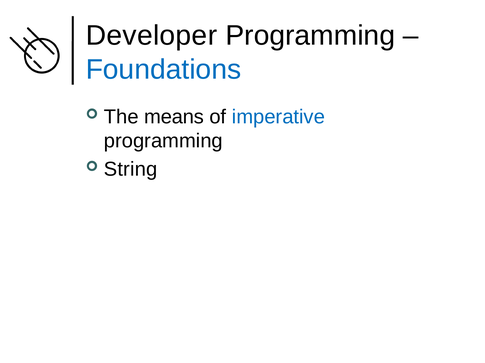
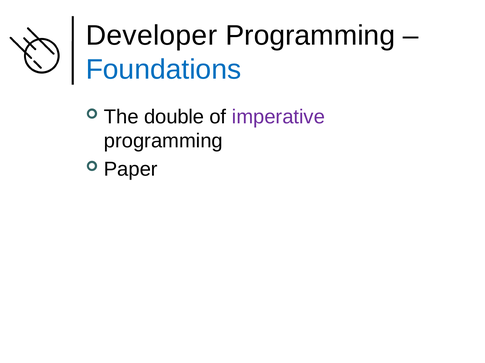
means: means -> double
imperative colour: blue -> purple
String: String -> Paper
